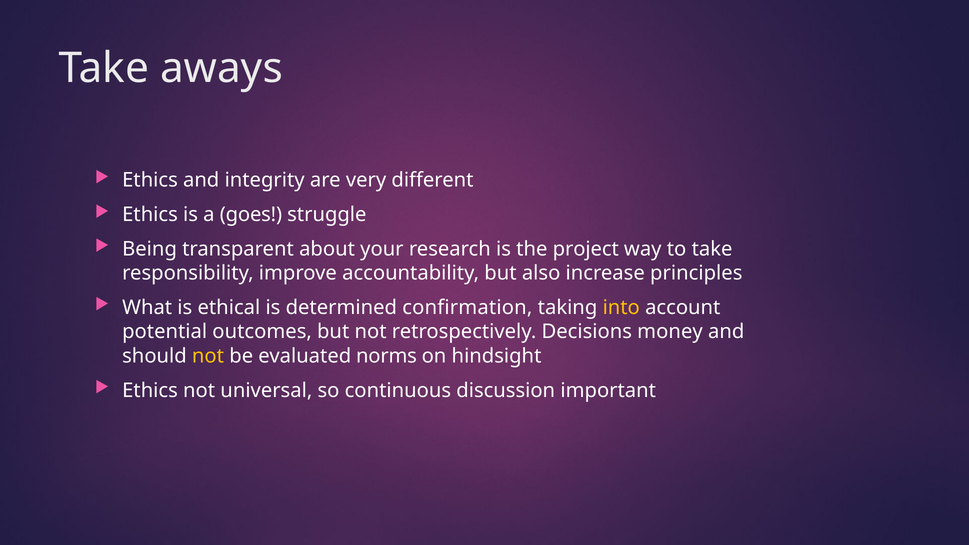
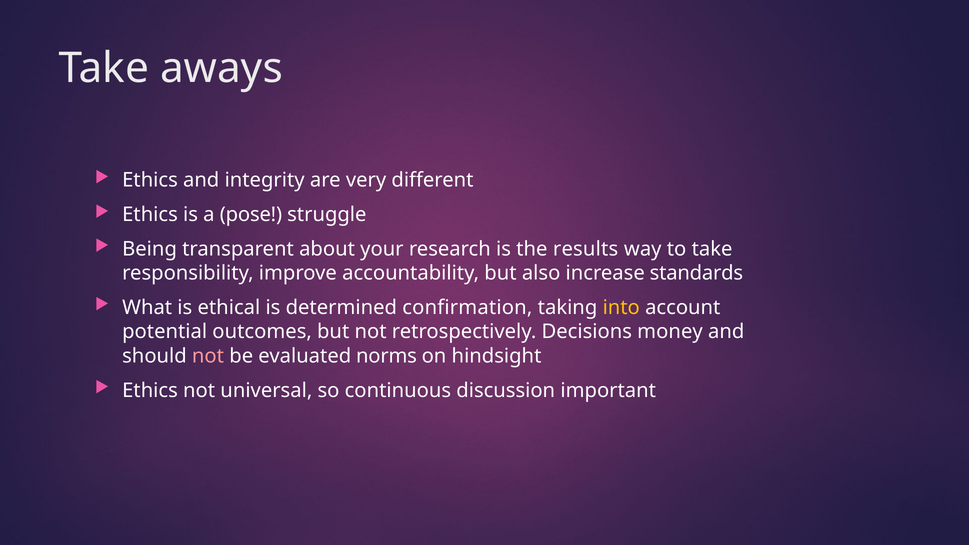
goes: goes -> pose
project: project -> results
principles: principles -> standards
not at (208, 356) colour: yellow -> pink
